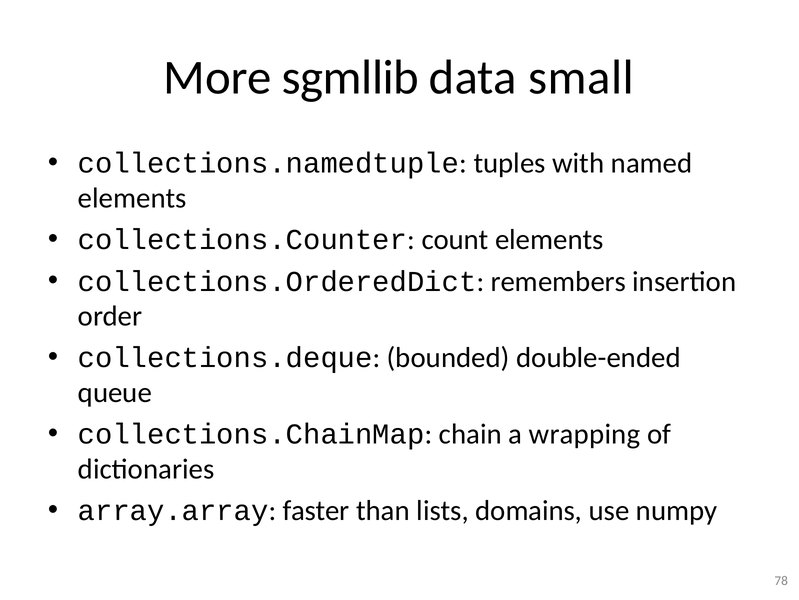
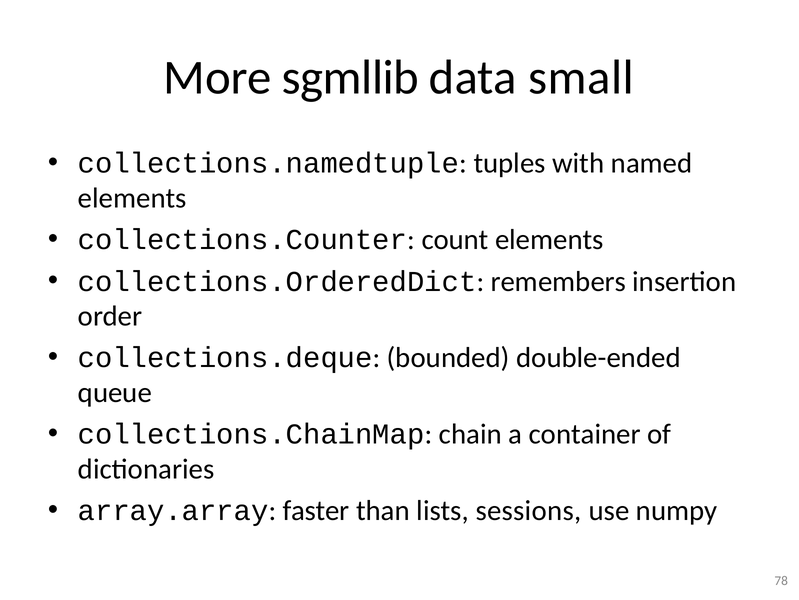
wrapping: wrapping -> container
domains: domains -> sessions
